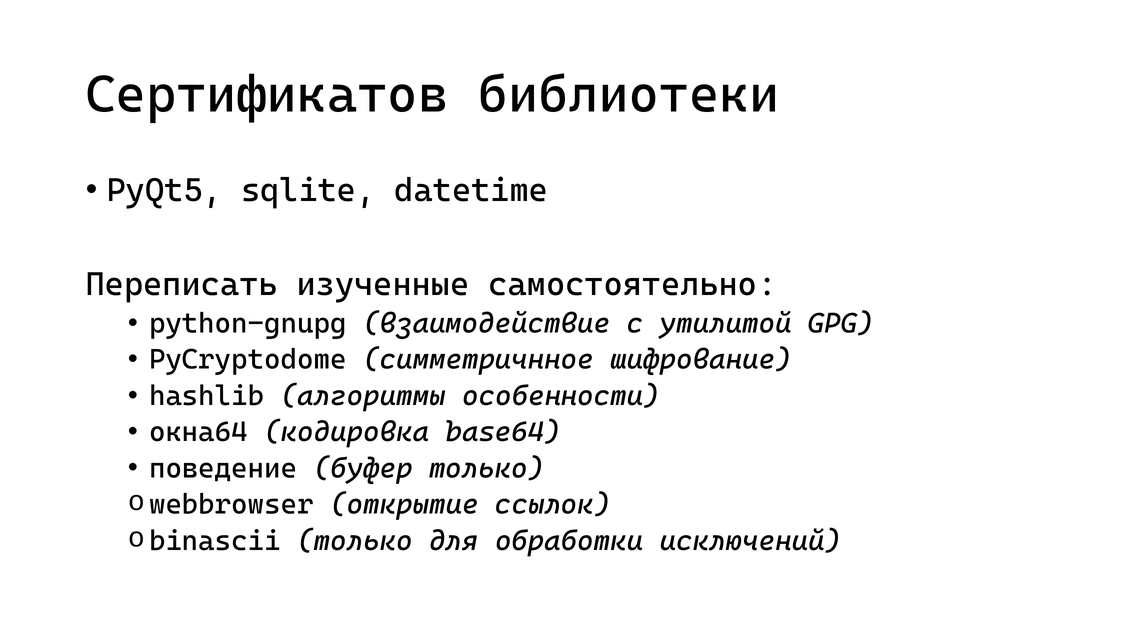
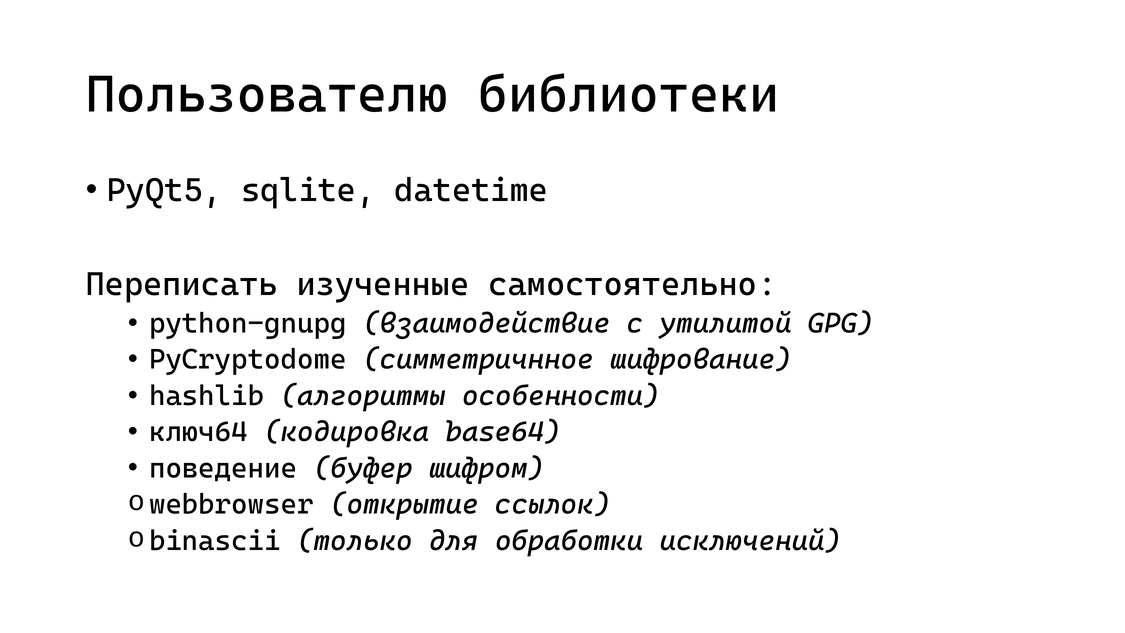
Сертификатов: Сертификатов -> Пользователю
окна64: окна64 -> ключ64
буфер только: только -> шифром
